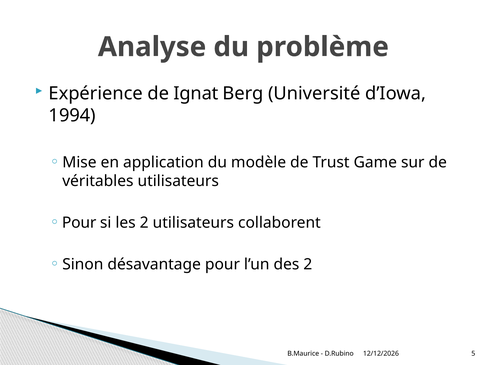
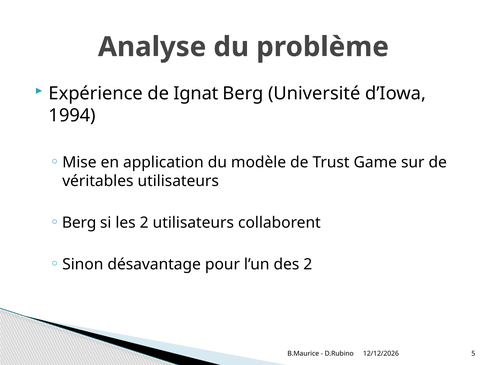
Pour at (79, 223): Pour -> Berg
